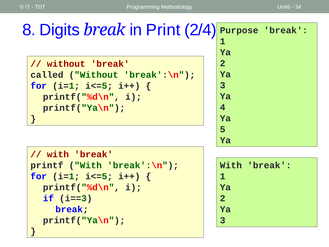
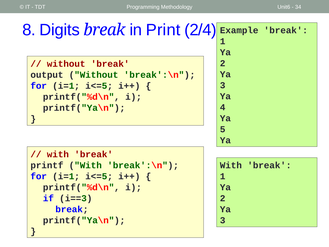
Purpose: Purpose -> Example
called: called -> output
